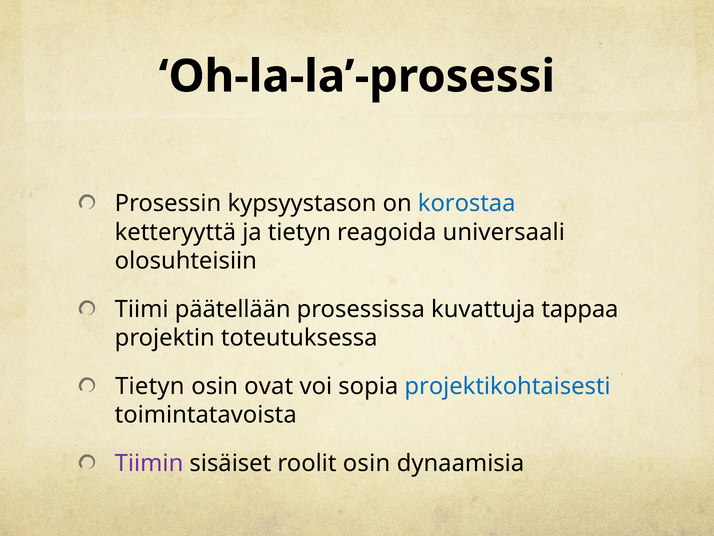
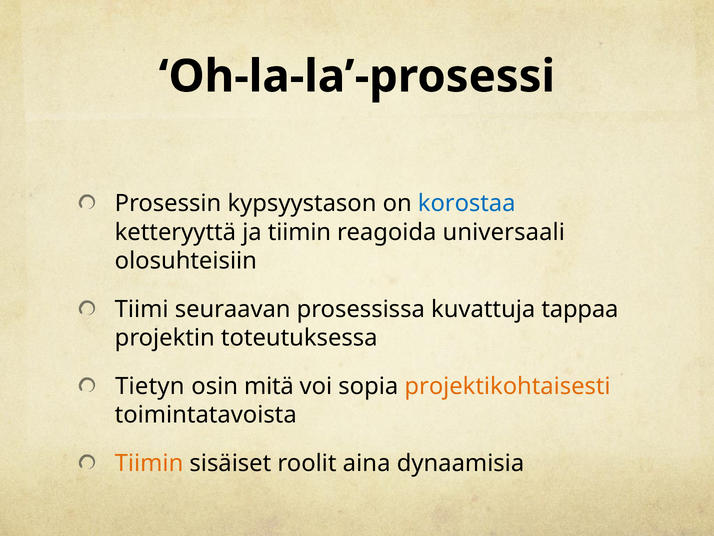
ja tietyn: tietyn -> tiimin
päätellään: päätellään -> seuraavan
ovat: ovat -> mitä
projektikohtaisesti colour: blue -> orange
Tiimin at (149, 463) colour: purple -> orange
roolit osin: osin -> aina
